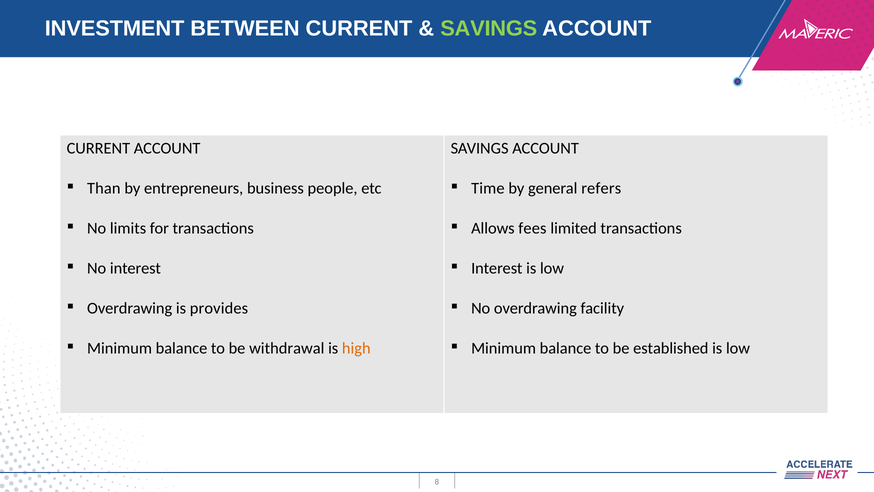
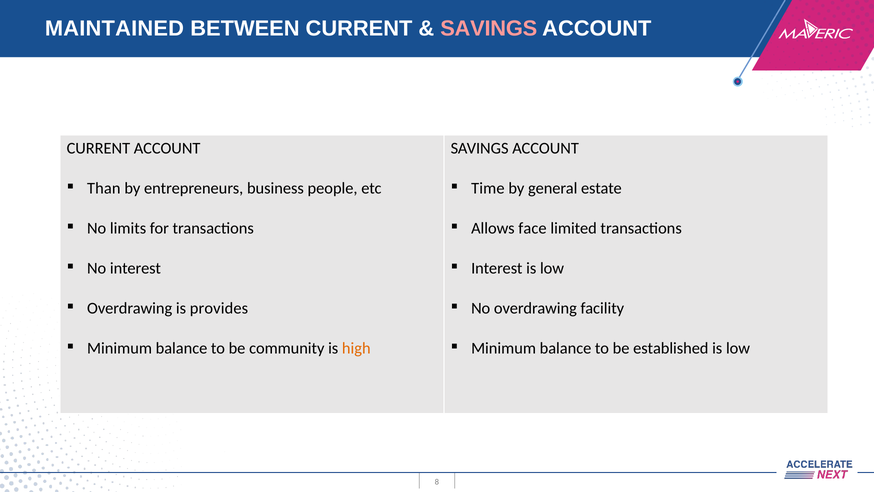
INVESTMENT: INVESTMENT -> MAINTAINED
SAVINGS at (489, 29) colour: light green -> pink
refers: refers -> estate
fees: fees -> face
withdrawal: withdrawal -> community
